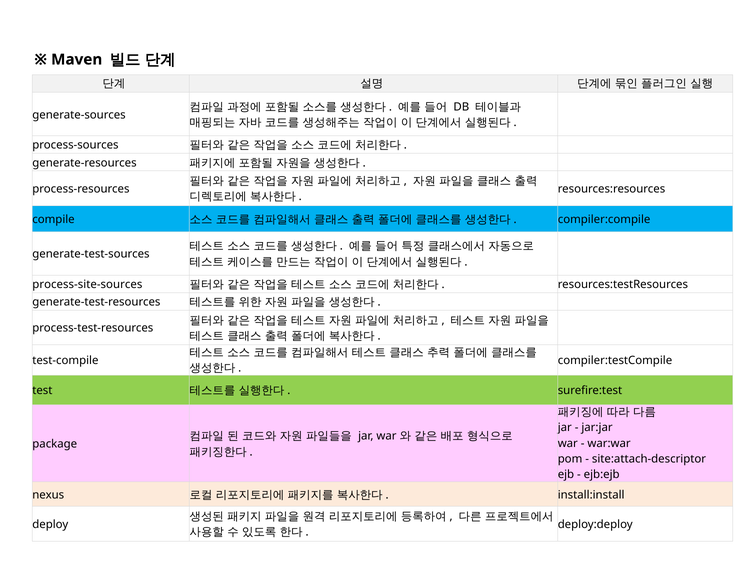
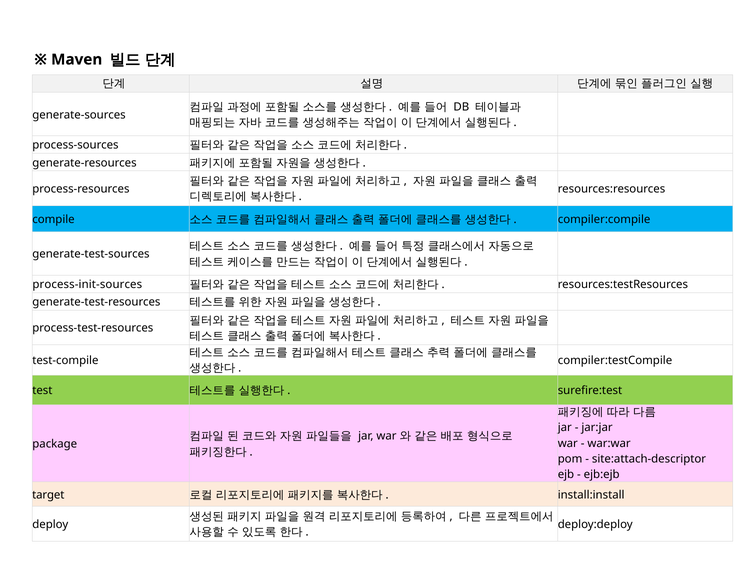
process-site-sources: process-site-sources -> process-init-sources
nexus: nexus -> target
